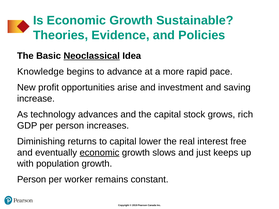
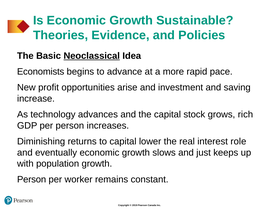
Knowledge: Knowledge -> Economists
free: free -> role
economic at (99, 153) underline: present -> none
